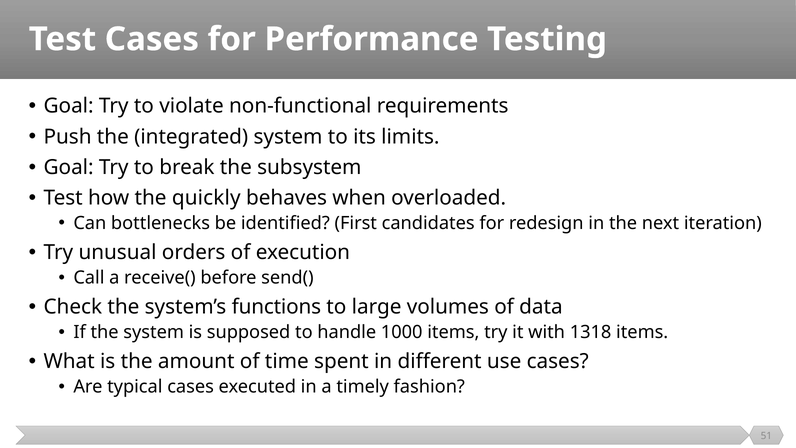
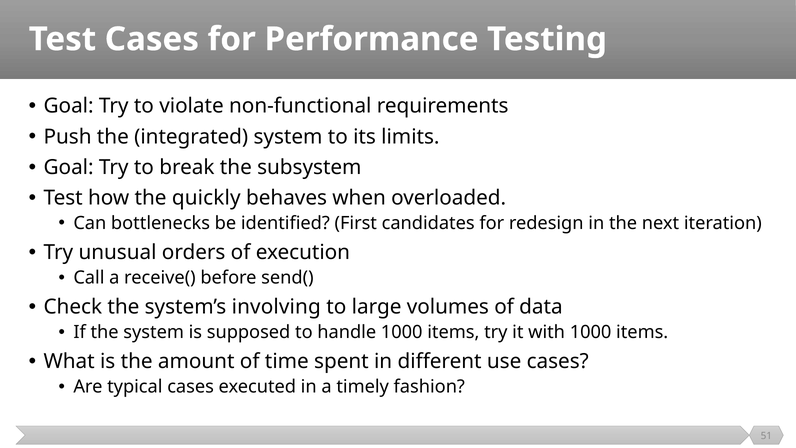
functions: functions -> involving
with 1318: 1318 -> 1000
